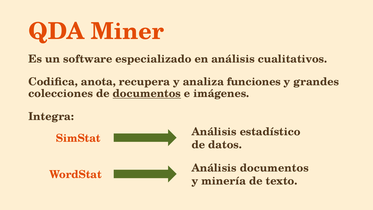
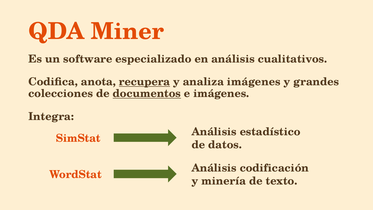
recupera underline: none -> present
analiza funciones: funciones -> imágenes
Análisis documentos: documentos -> codificación
